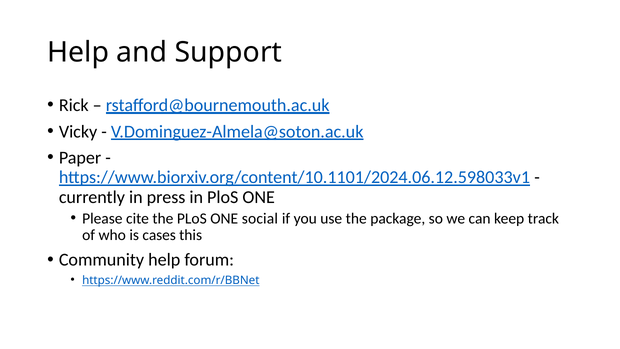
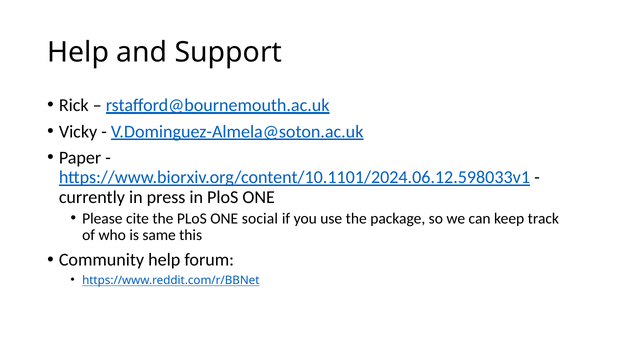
cases: cases -> same
